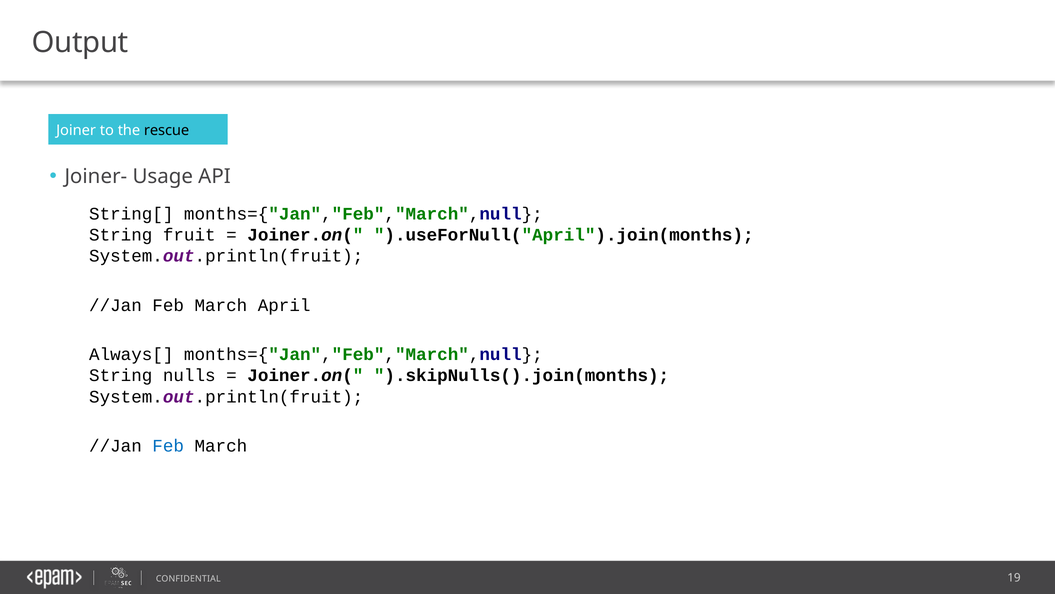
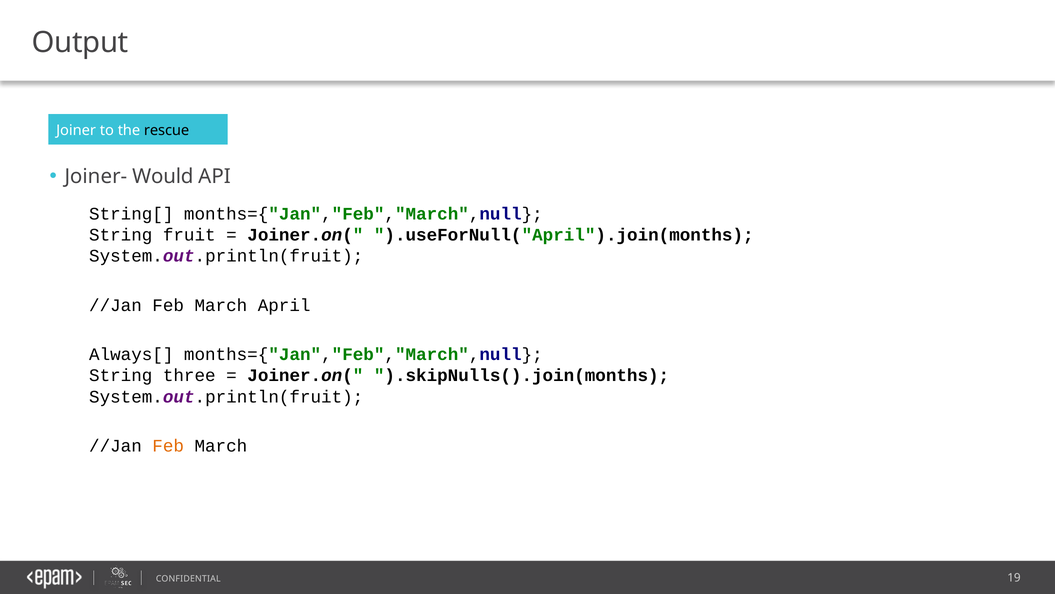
Usage: Usage -> Would
nulls: nulls -> three
Feb at (168, 446) colour: blue -> orange
